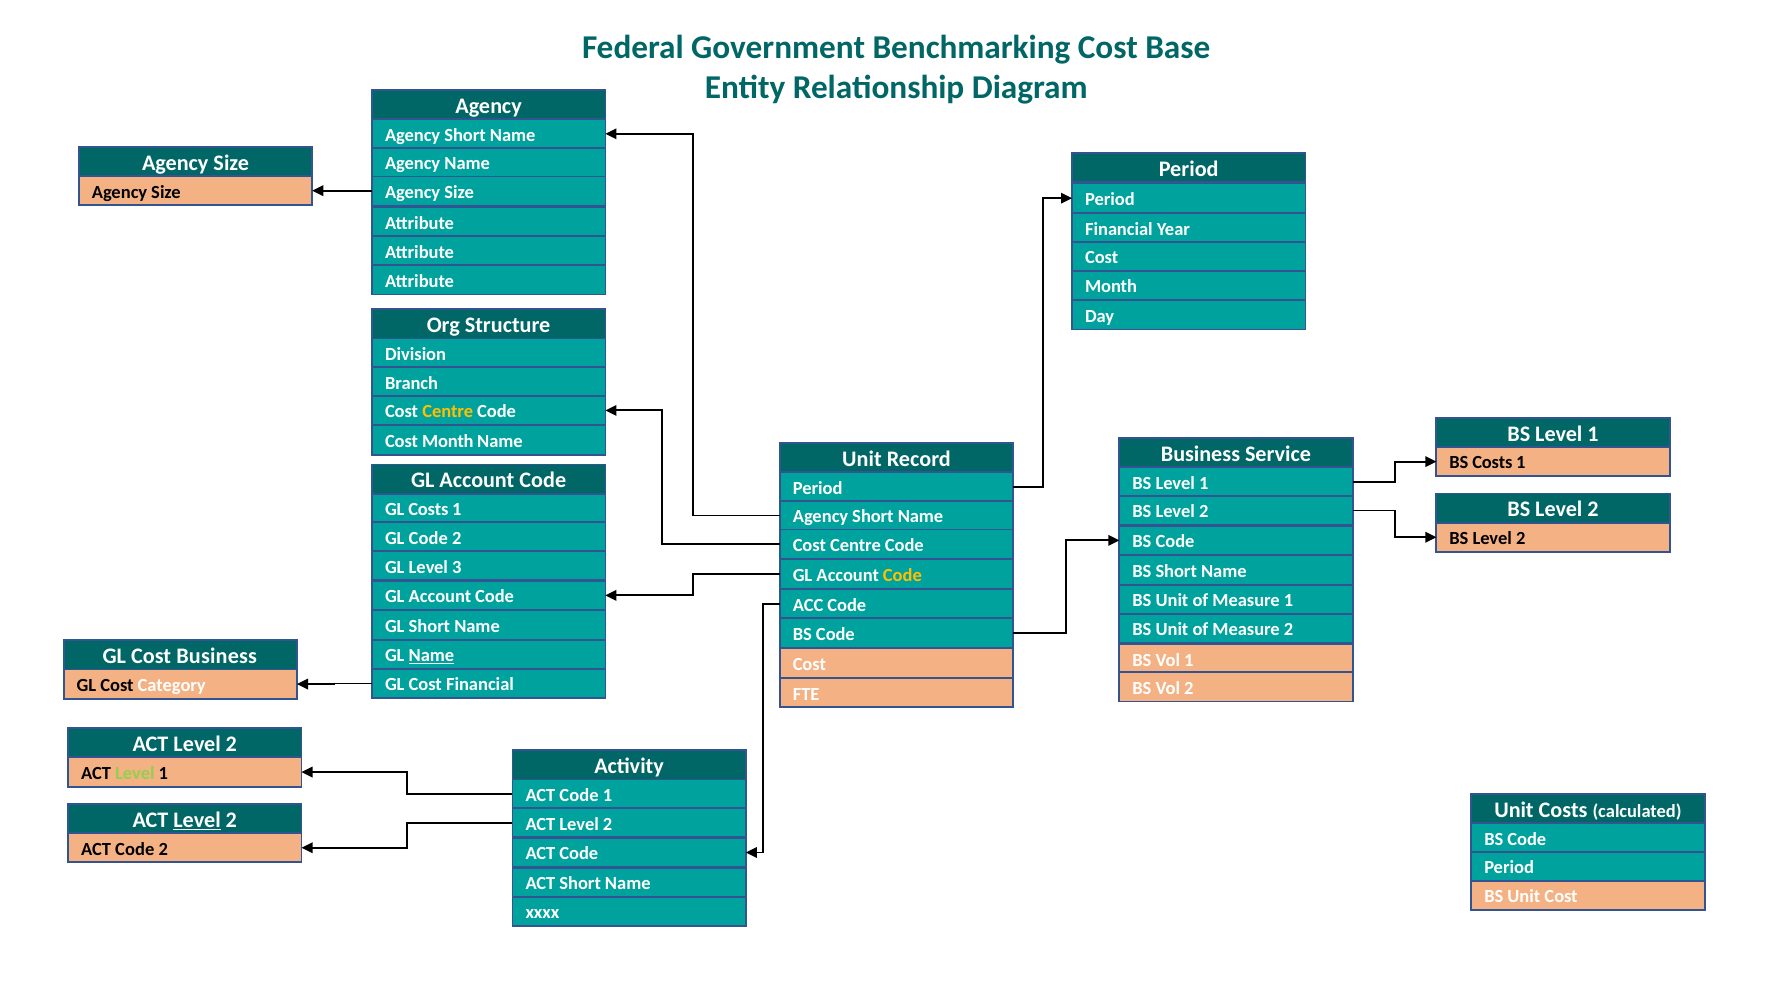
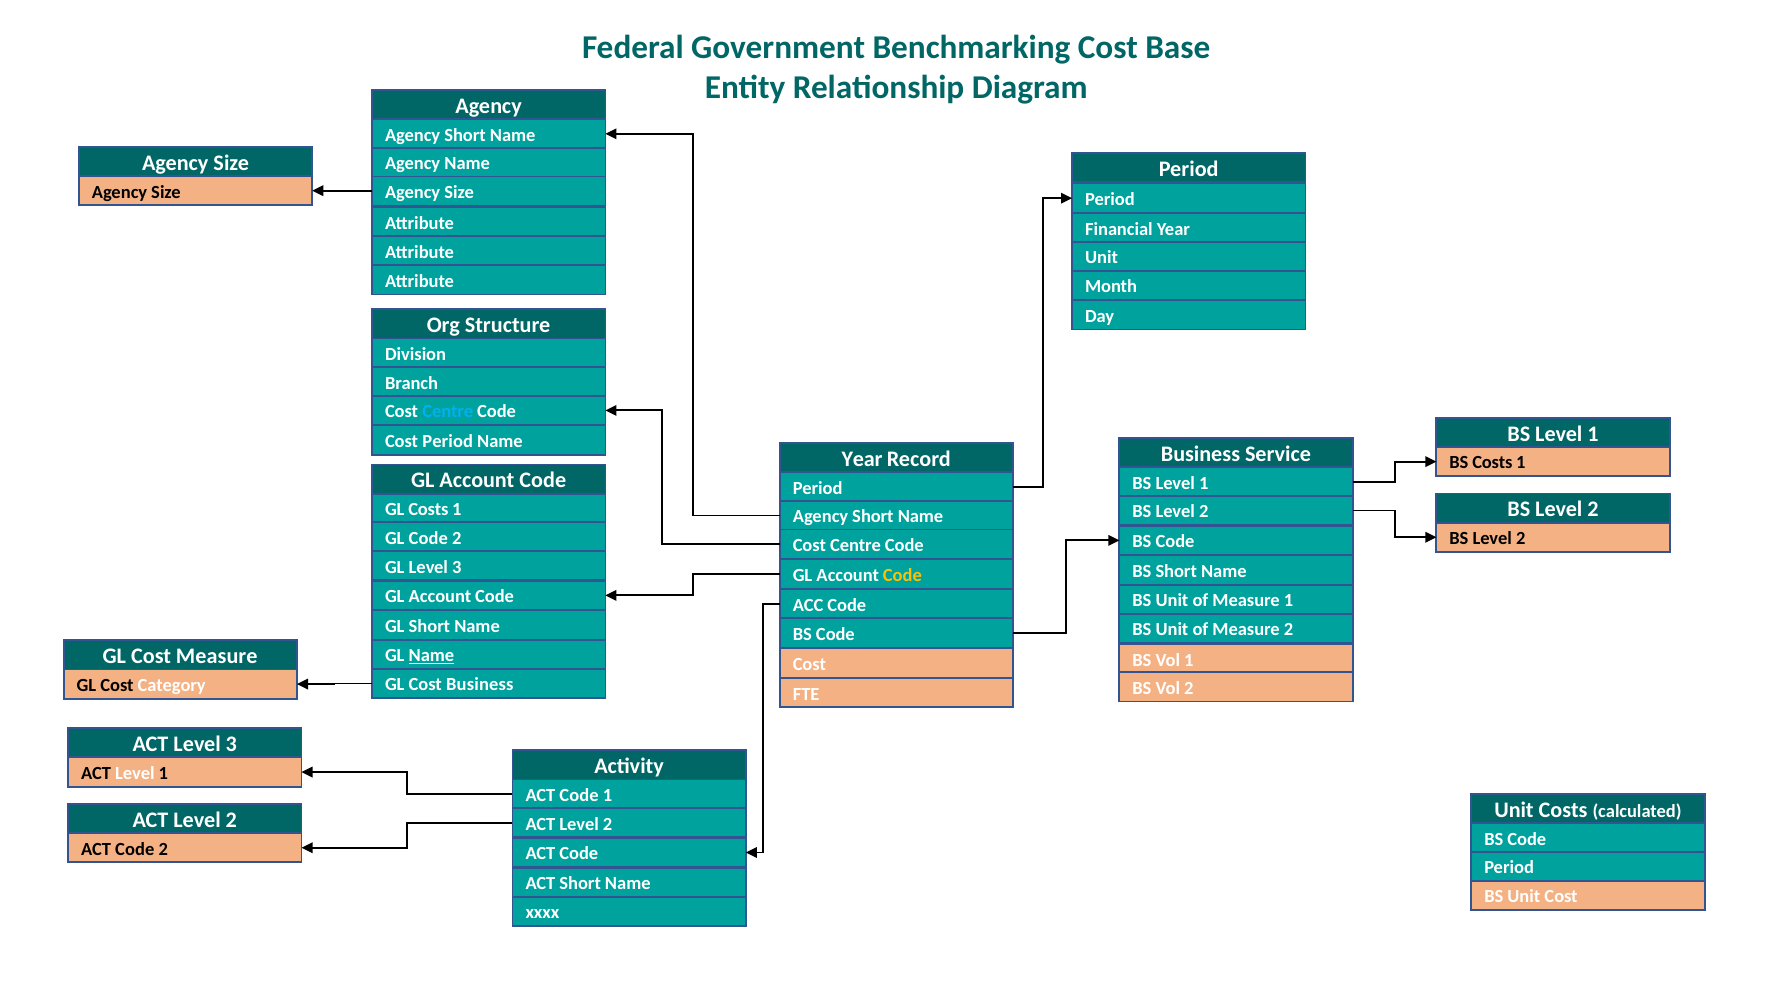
Cost at (1102, 258): Cost -> Unit
Centre at (448, 412) colour: yellow -> light blue
Month at (448, 442): Month -> Period
Unit at (862, 459): Unit -> Year
Cost Business: Business -> Measure
Cost Financial: Financial -> Business
2 at (231, 745): 2 -> 3
Level at (135, 774) colour: light green -> white
Level at (197, 820) underline: present -> none
